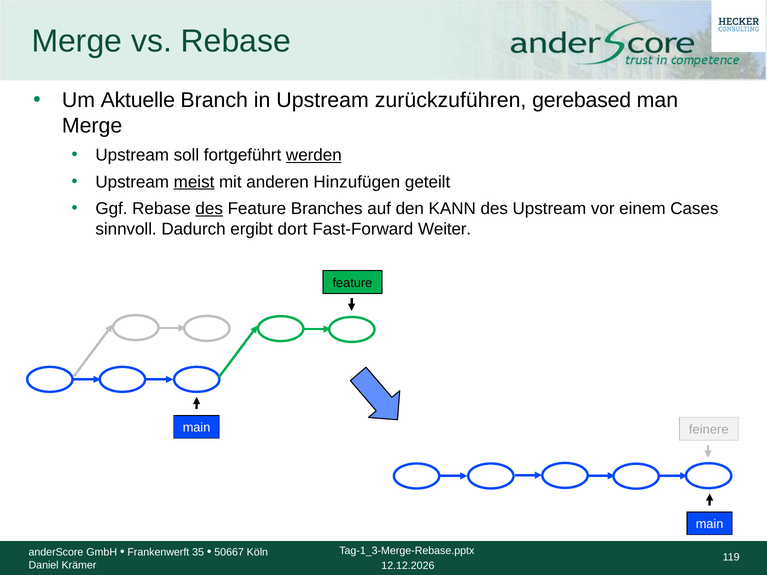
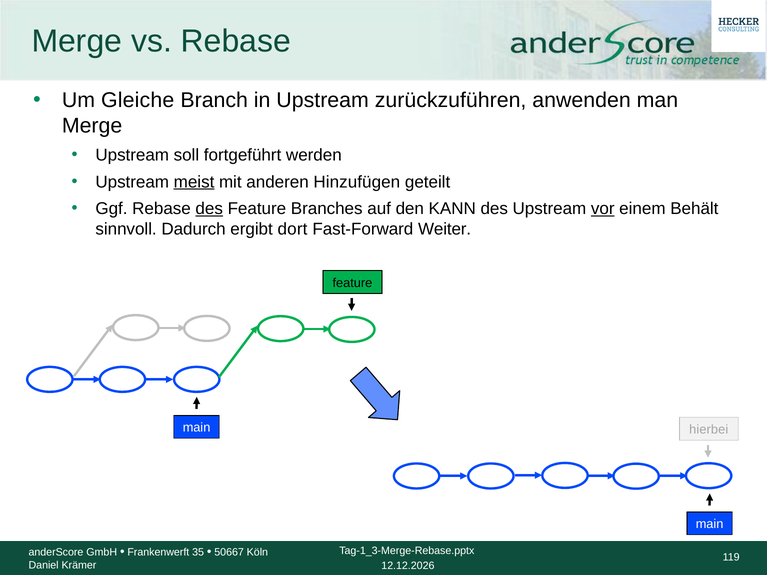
Aktuelle: Aktuelle -> Gleiche
gerebased: gerebased -> anwenden
werden underline: present -> none
vor underline: none -> present
Cases: Cases -> Behält
feinere: feinere -> hierbei
